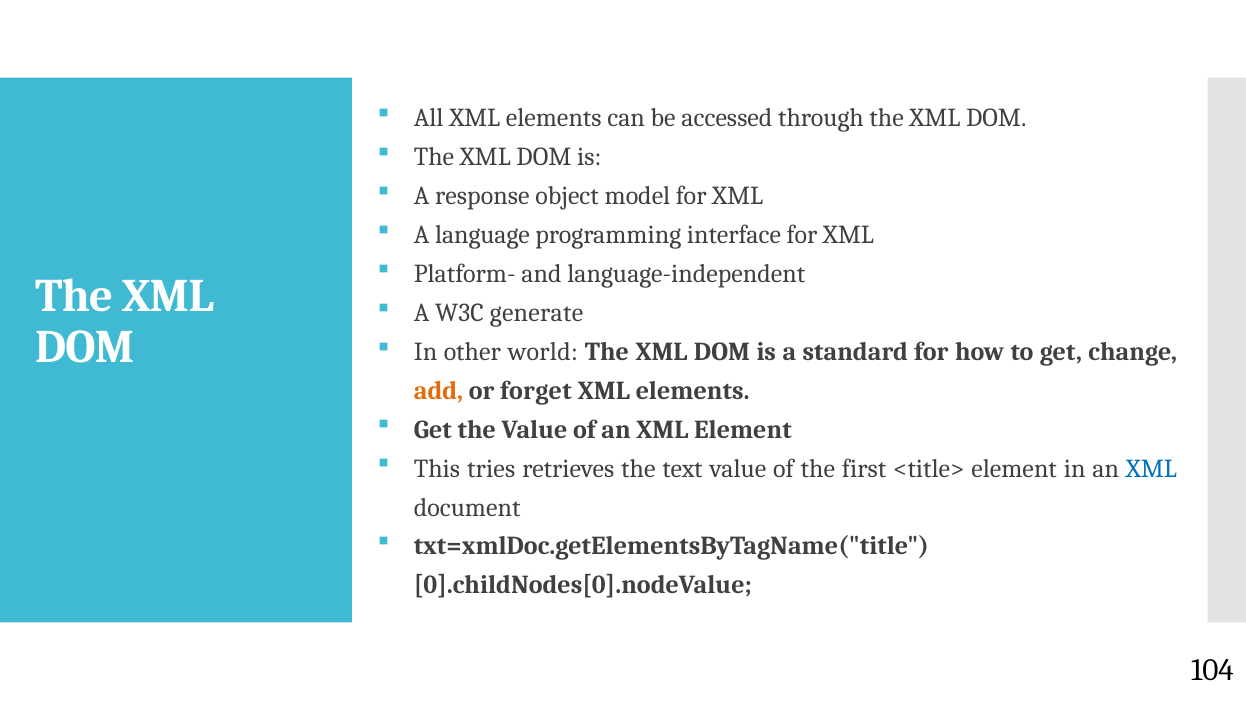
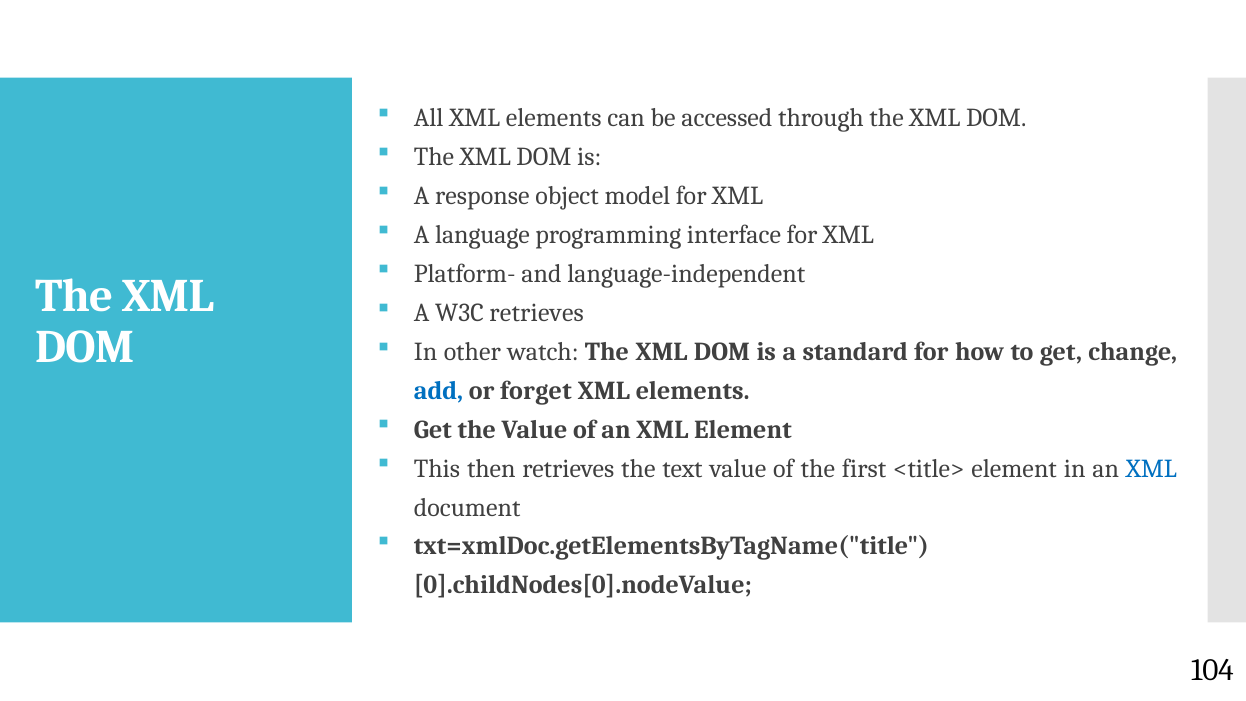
W3C generate: generate -> retrieves
world: world -> watch
add colour: orange -> blue
tries: tries -> then
